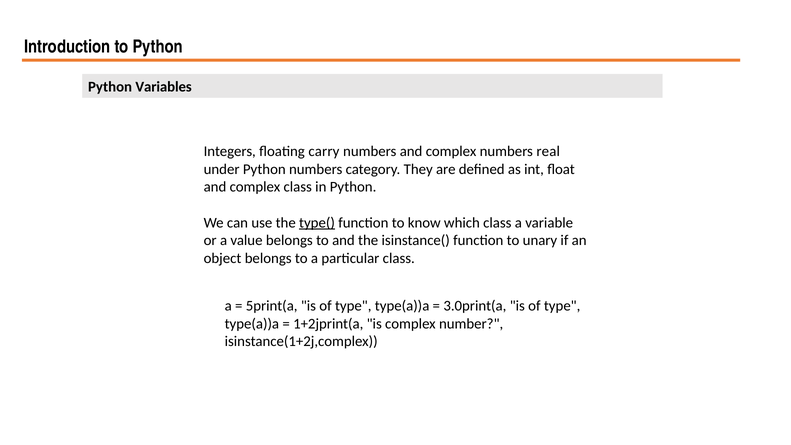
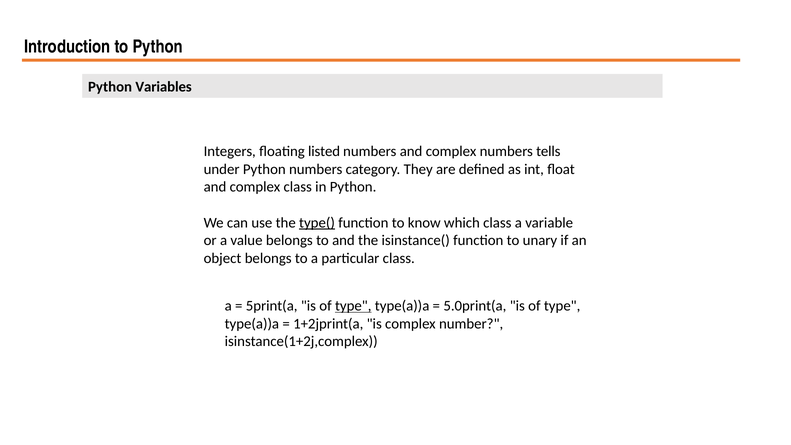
carry: carry -> listed
real: real -> tells
type at (353, 306) underline: none -> present
3.0print(a: 3.0print(a -> 5.0print(a
